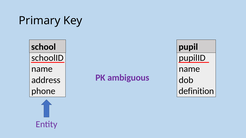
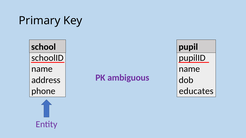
definition: definition -> educates
